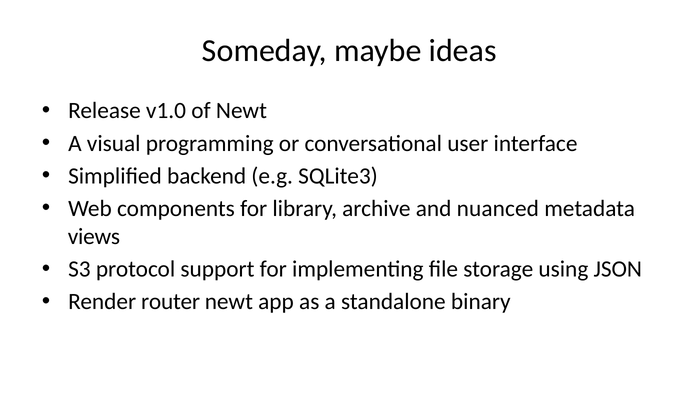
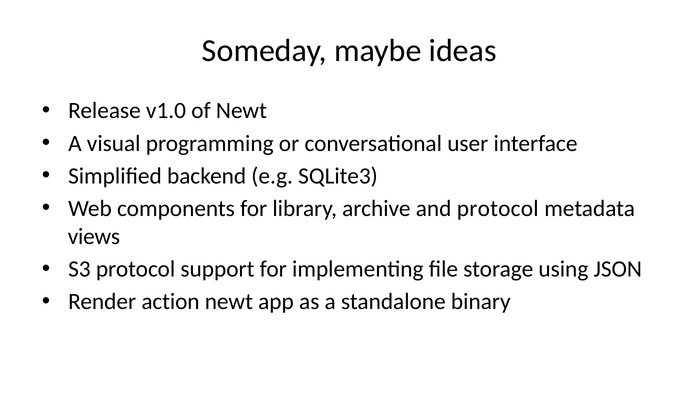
and nuanced: nuanced -> protocol
router: router -> action
